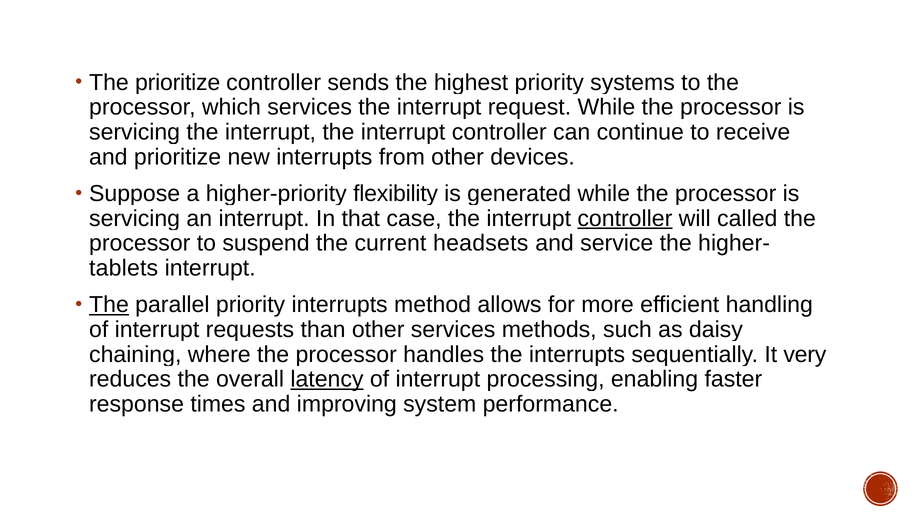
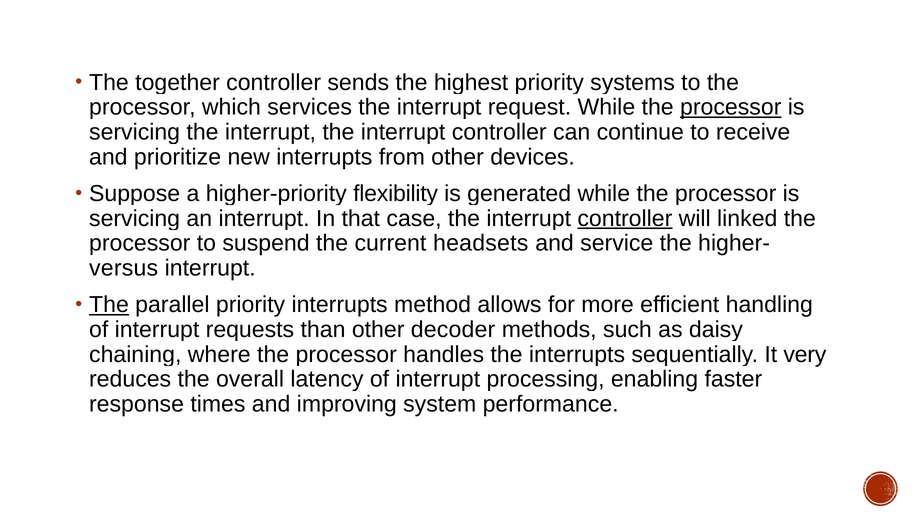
The prioritize: prioritize -> together
processor at (731, 107) underline: none -> present
called: called -> linked
tablets: tablets -> versus
other services: services -> decoder
latency underline: present -> none
